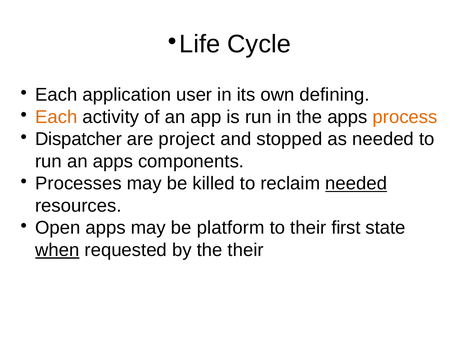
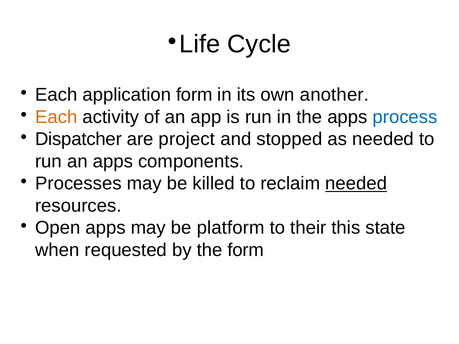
application user: user -> form
defining: defining -> another
process colour: orange -> blue
first: first -> this
when underline: present -> none
the their: their -> form
